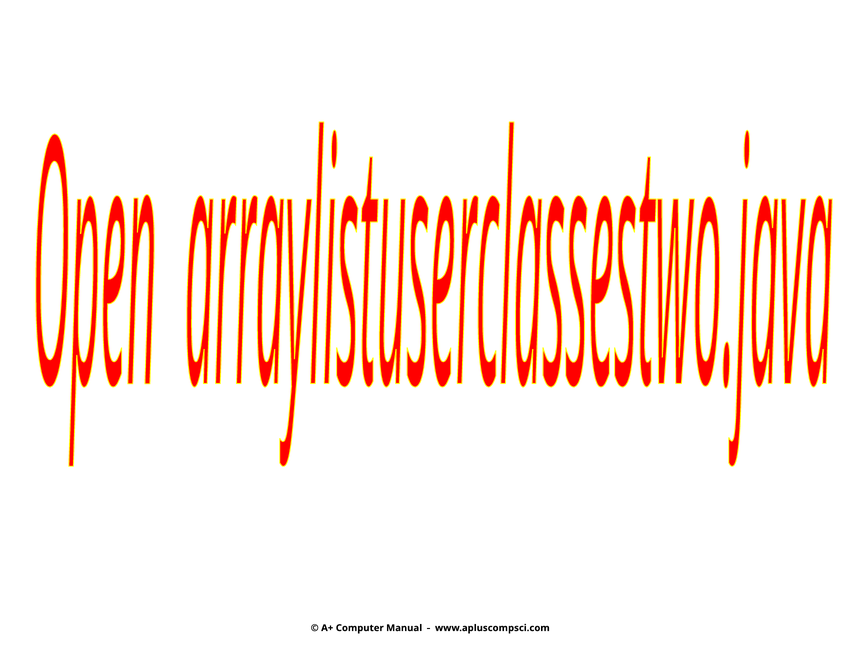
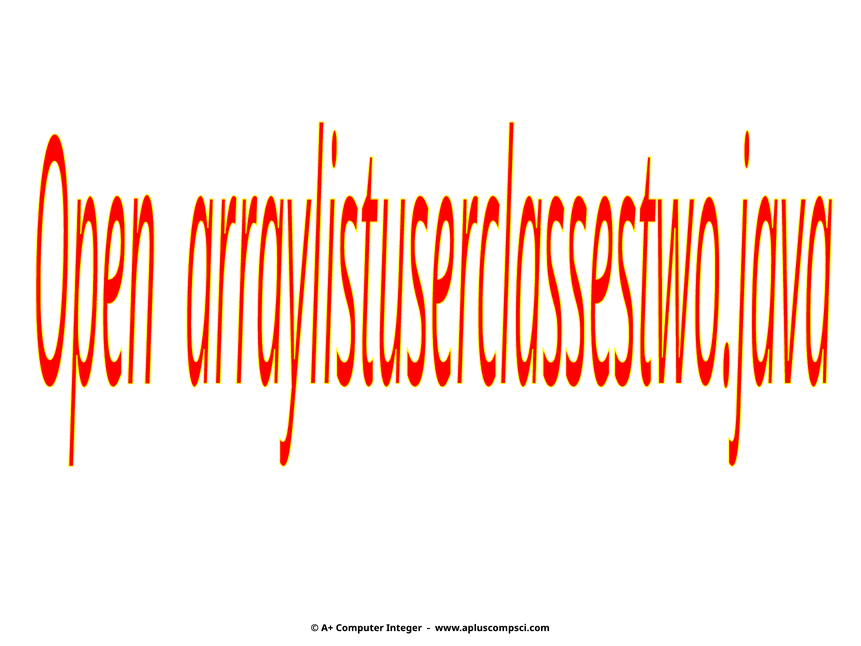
Manual: Manual -> Integer
